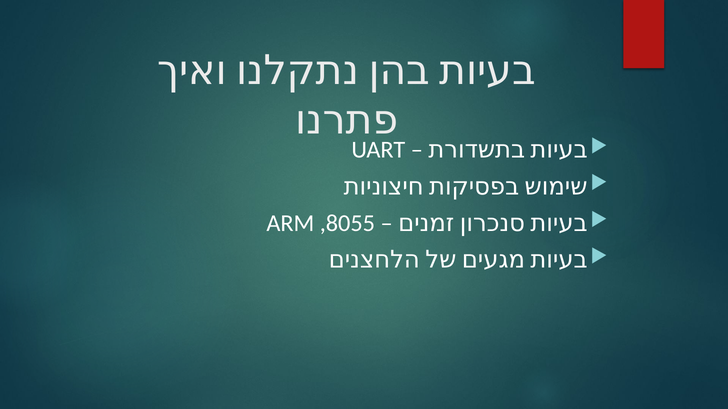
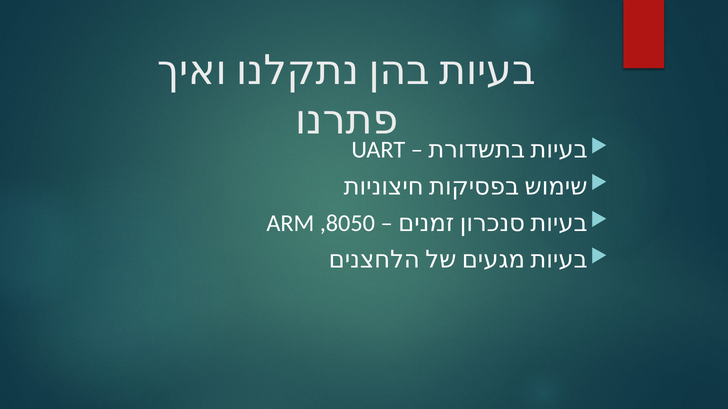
8055: 8055 -> 8050
